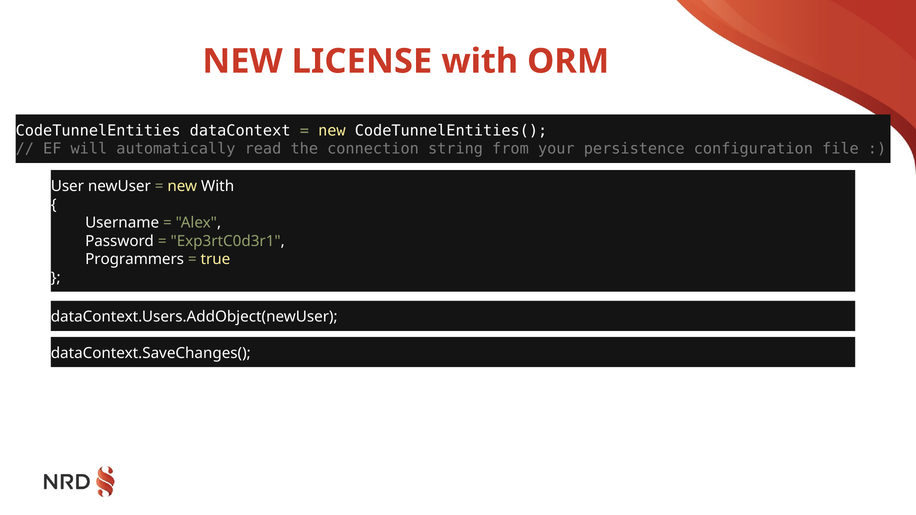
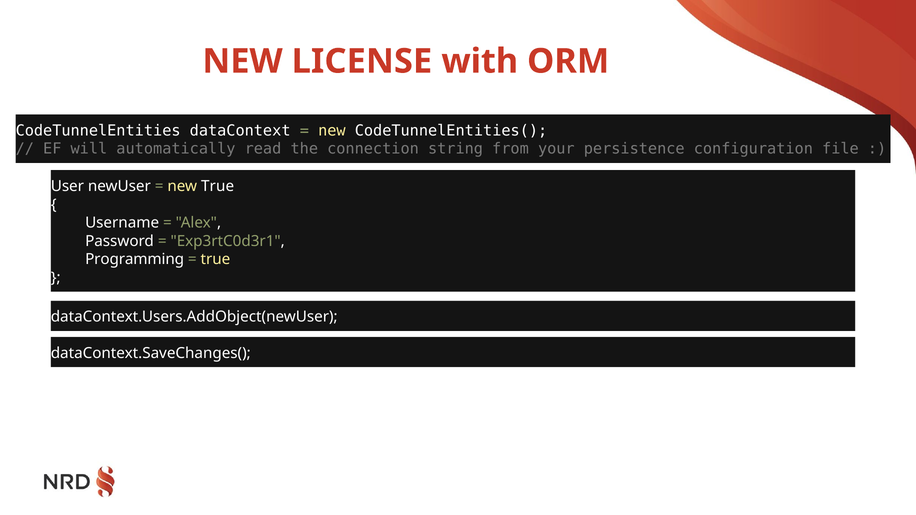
new With: With -> True
Programmers: Programmers -> Programming
